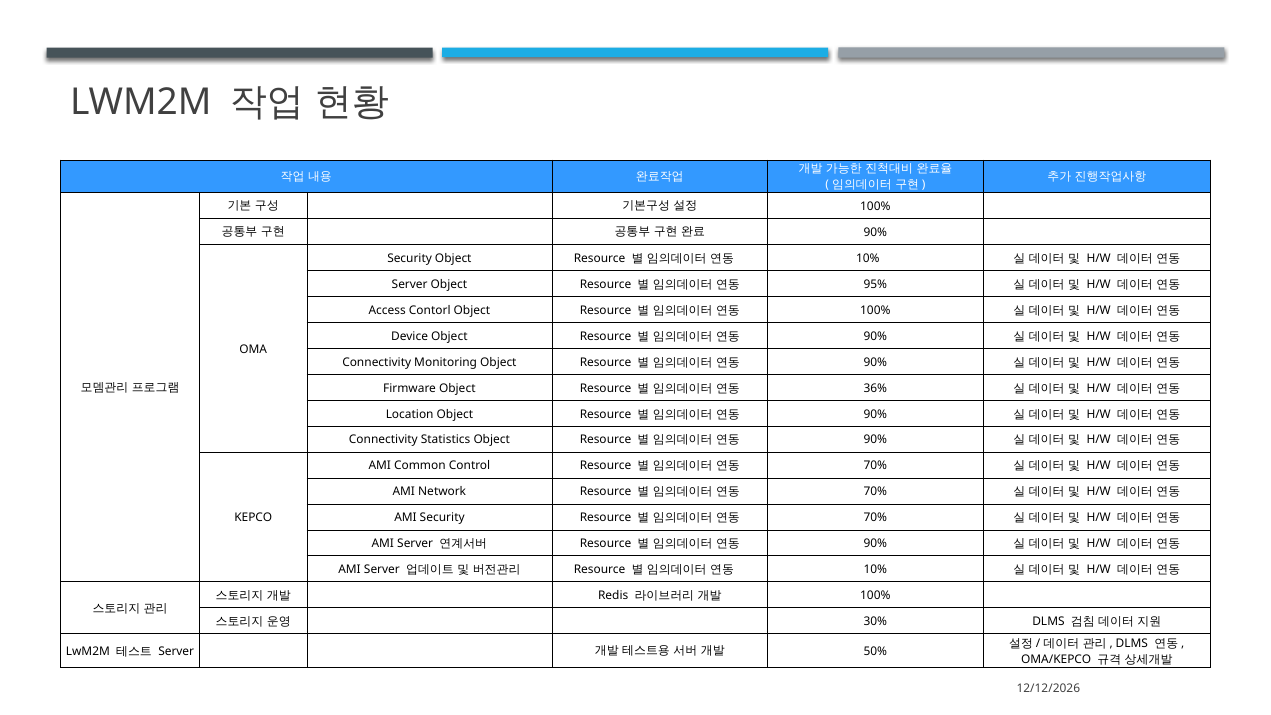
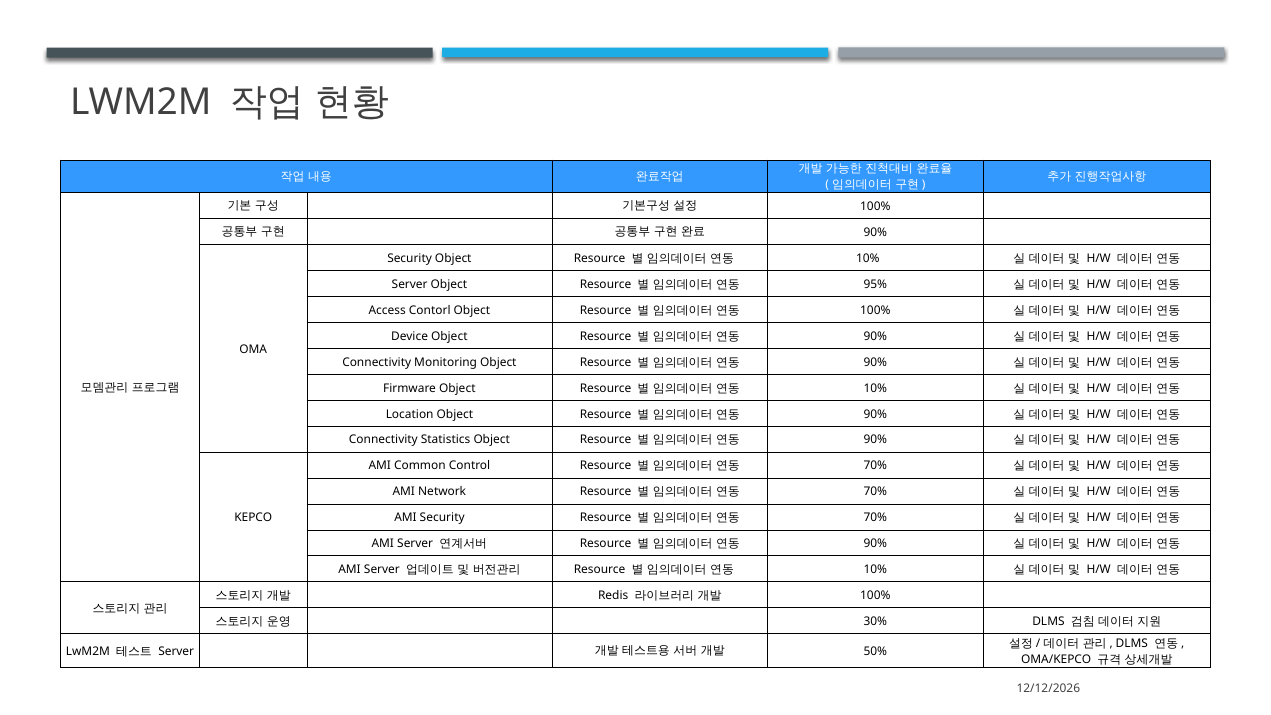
36% at (875, 388): 36% -> 10%
